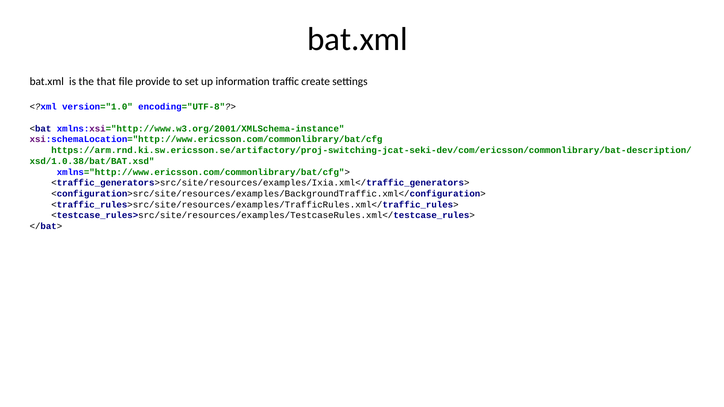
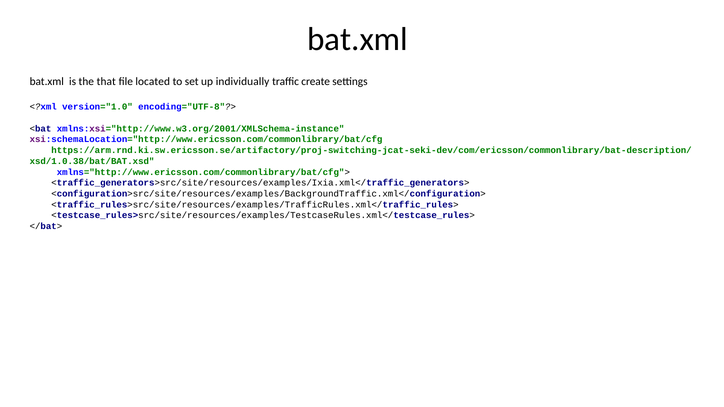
provide: provide -> located
information: information -> individually
